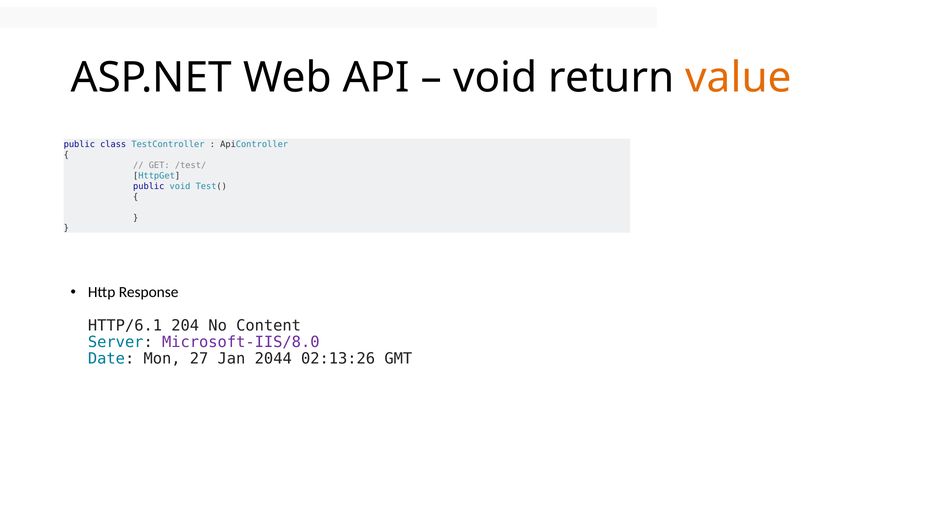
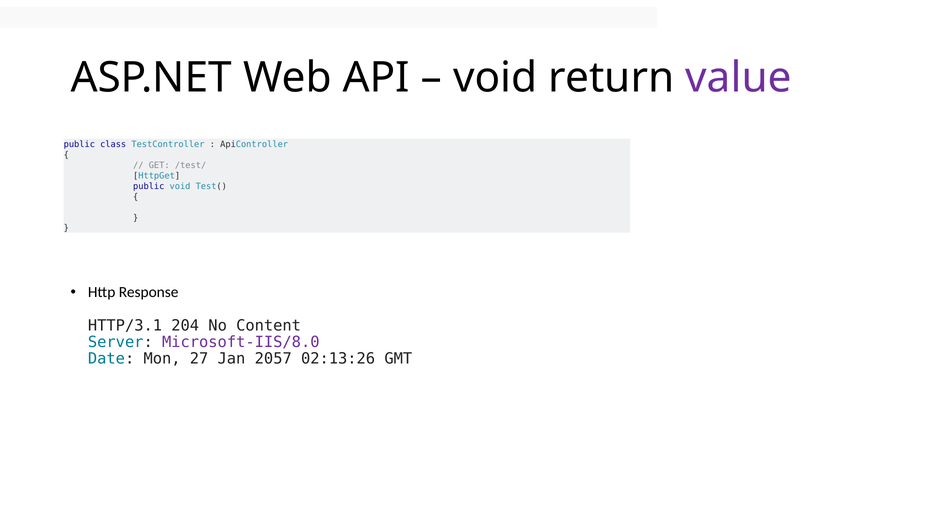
value colour: orange -> purple
HTTP/6.1: HTTP/6.1 -> HTTP/3.1
2044: 2044 -> 2057
